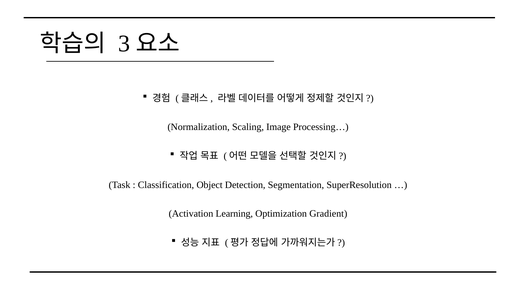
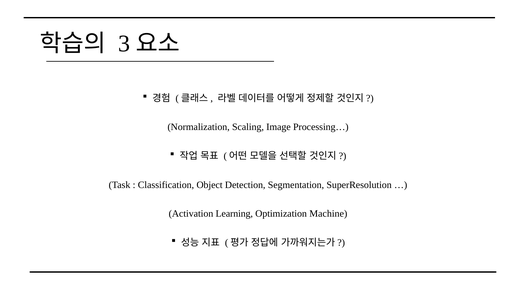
Gradient: Gradient -> Machine
